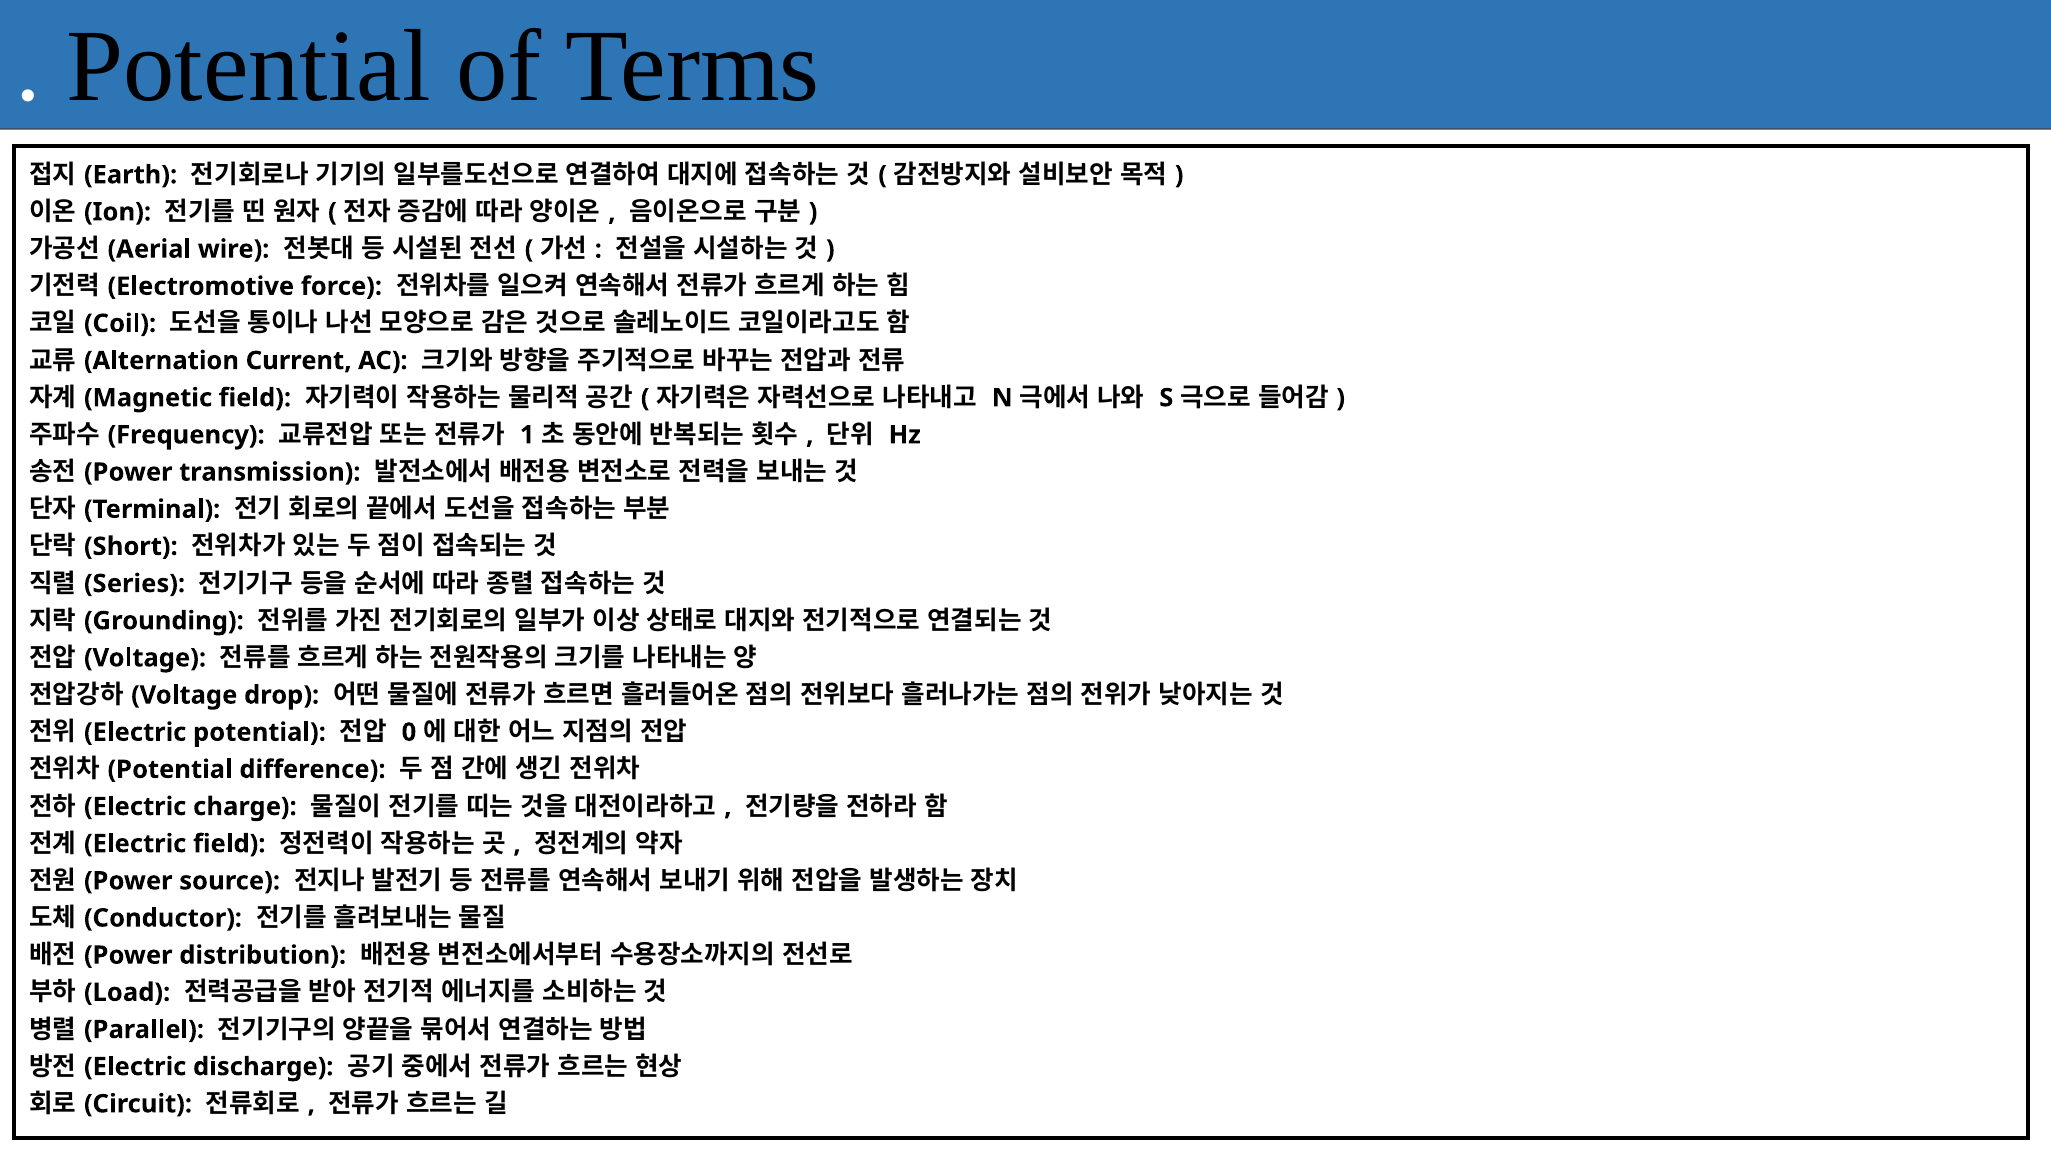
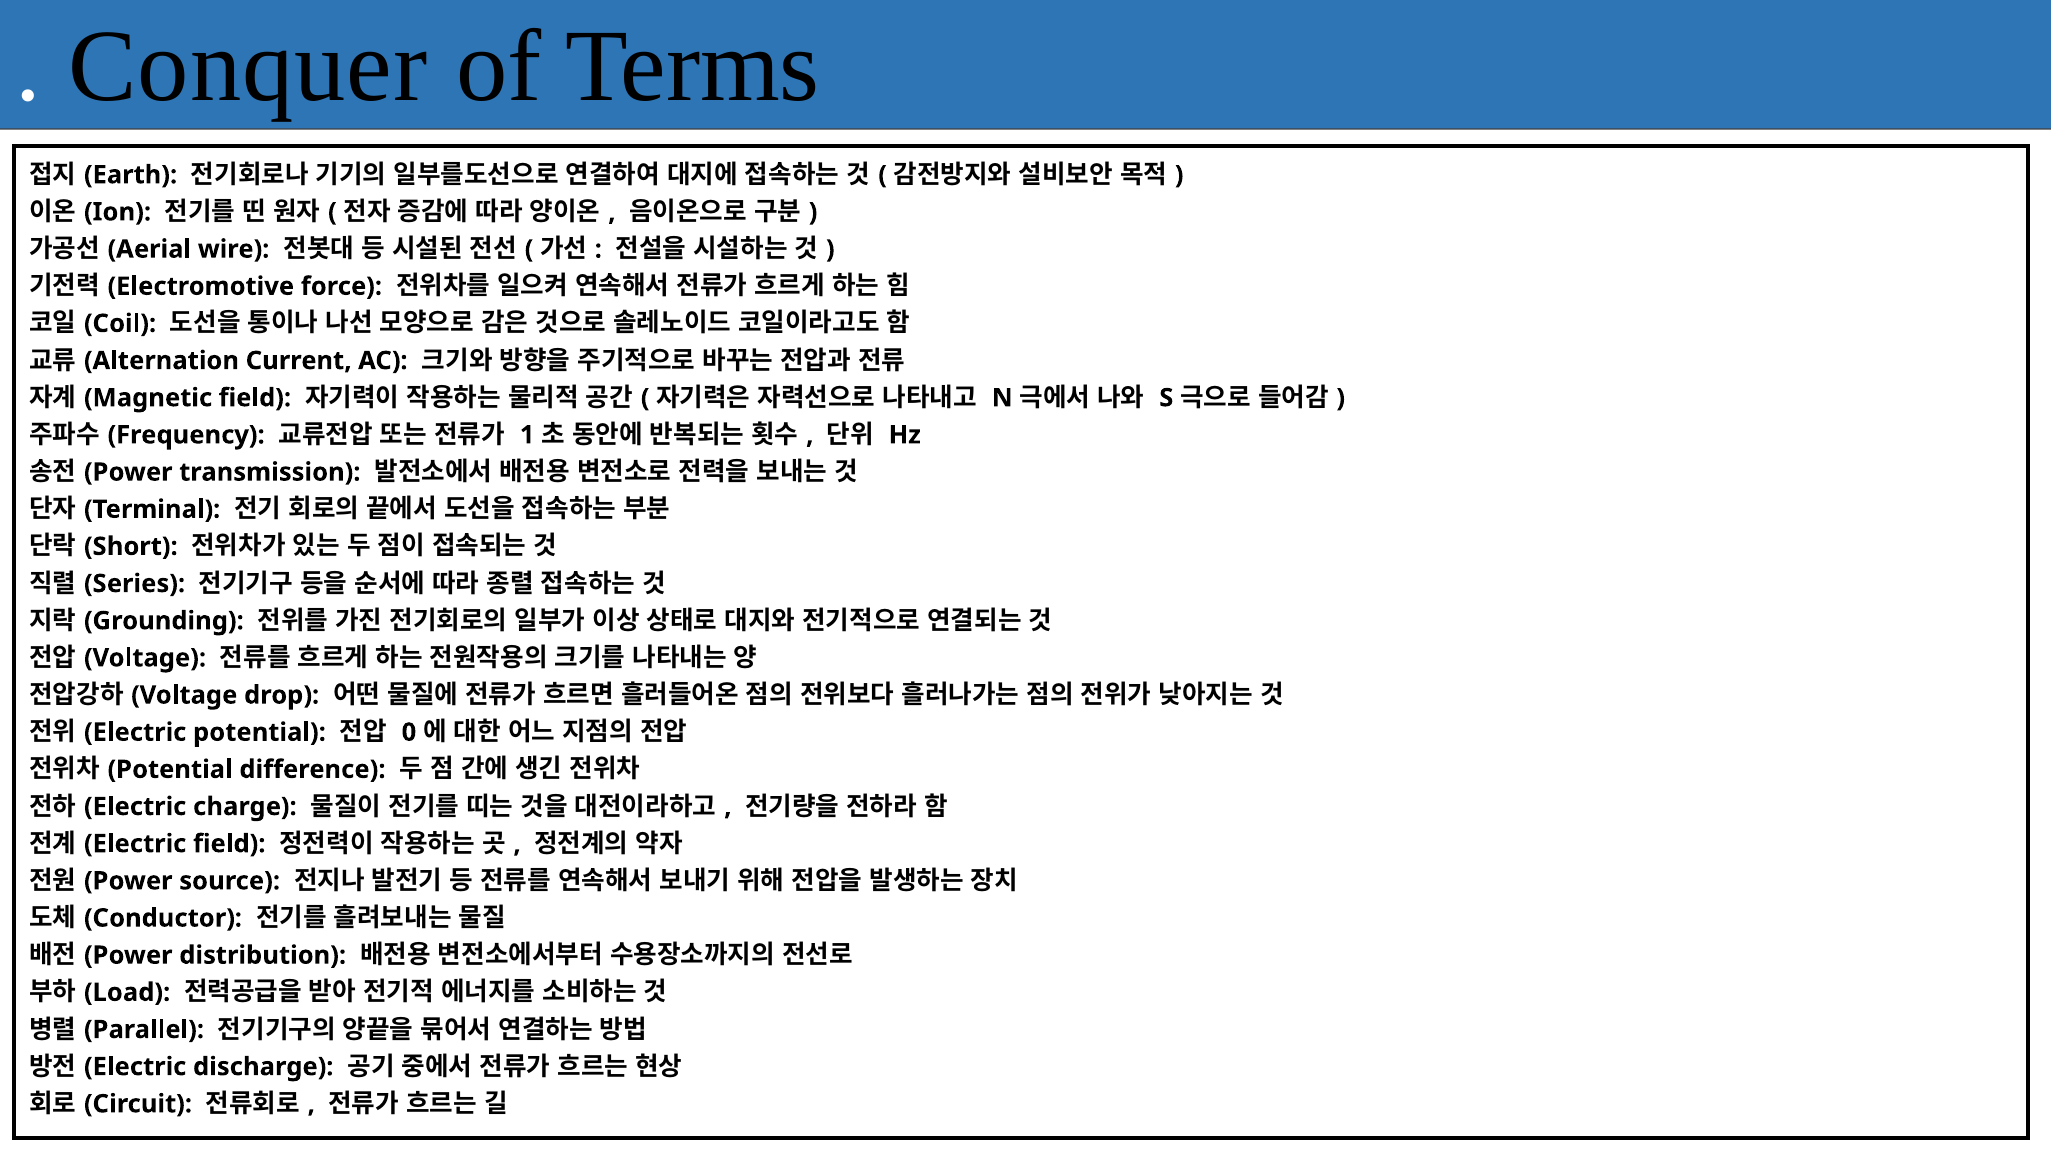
Potential at (248, 67): Potential -> Conquer
